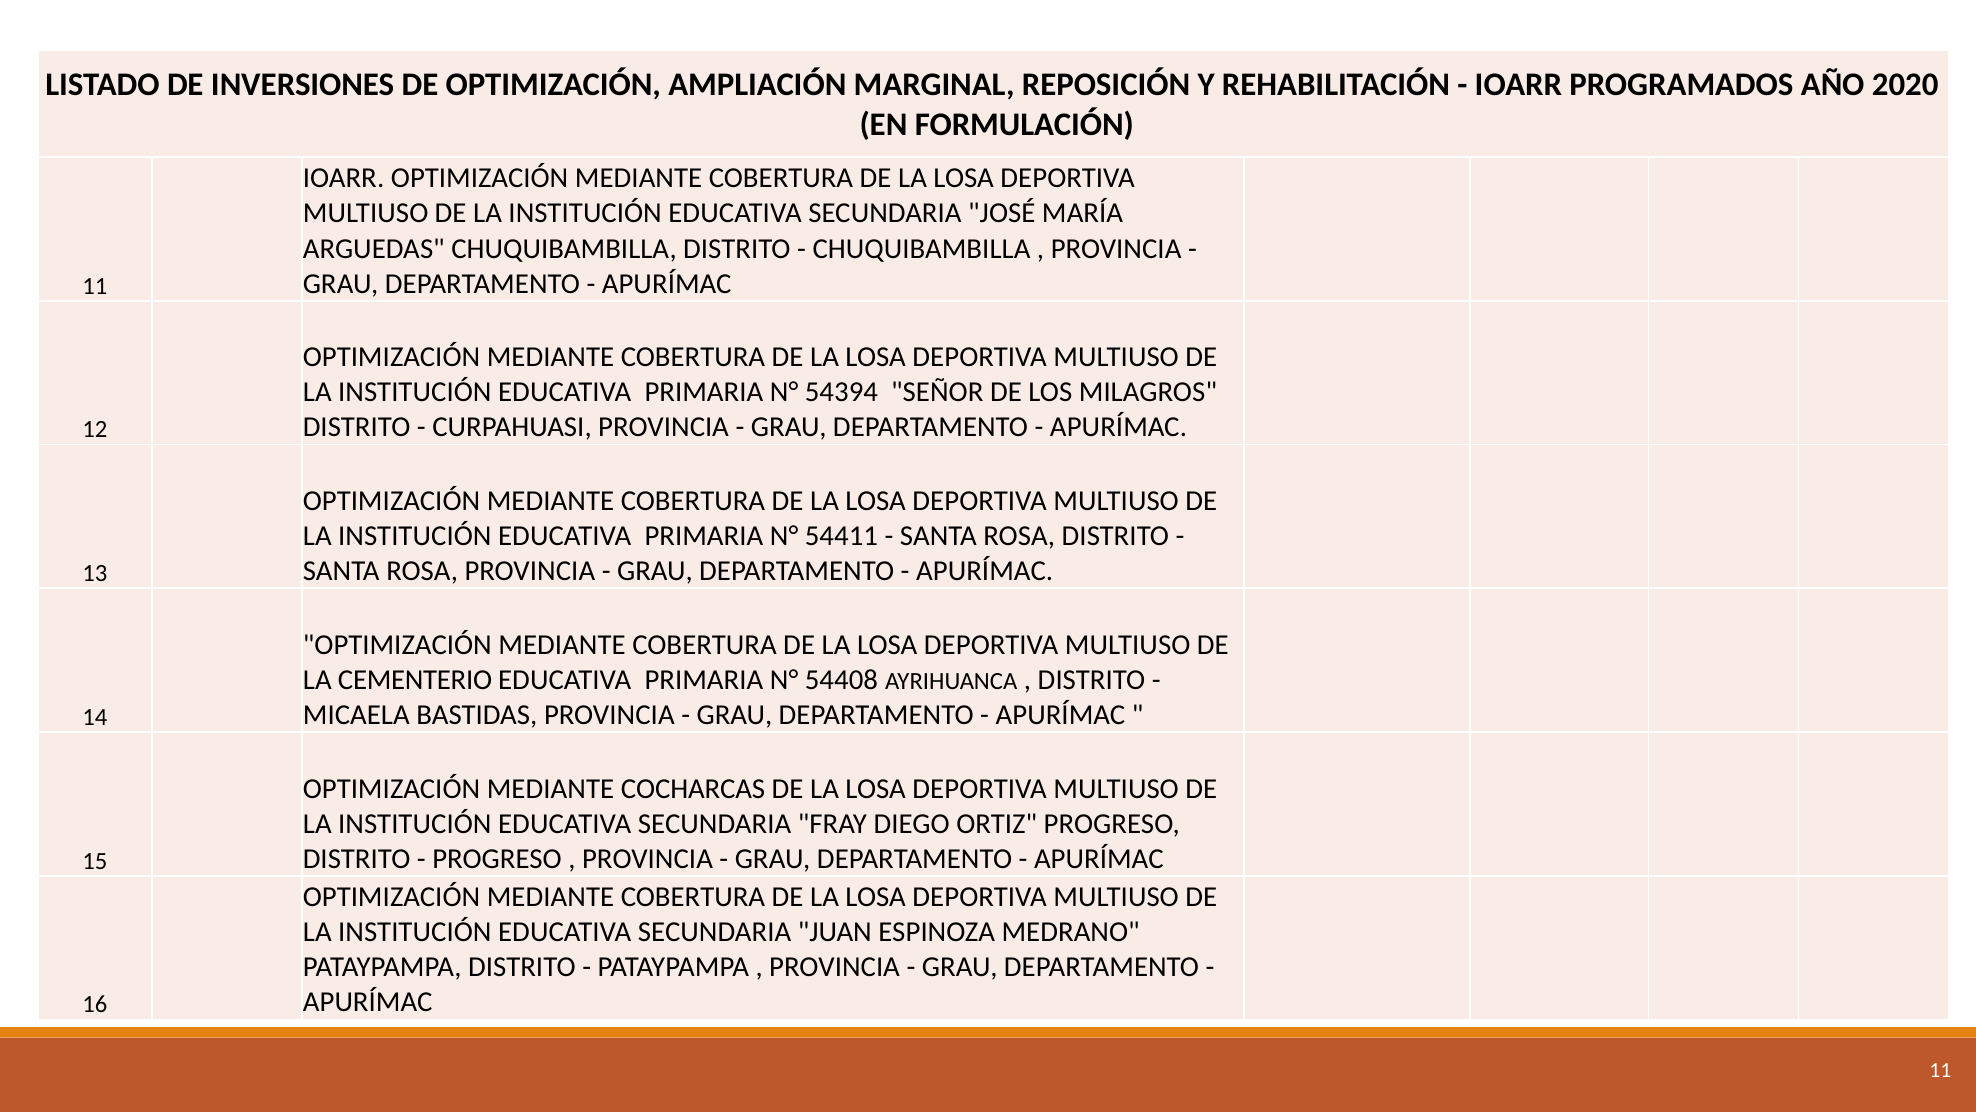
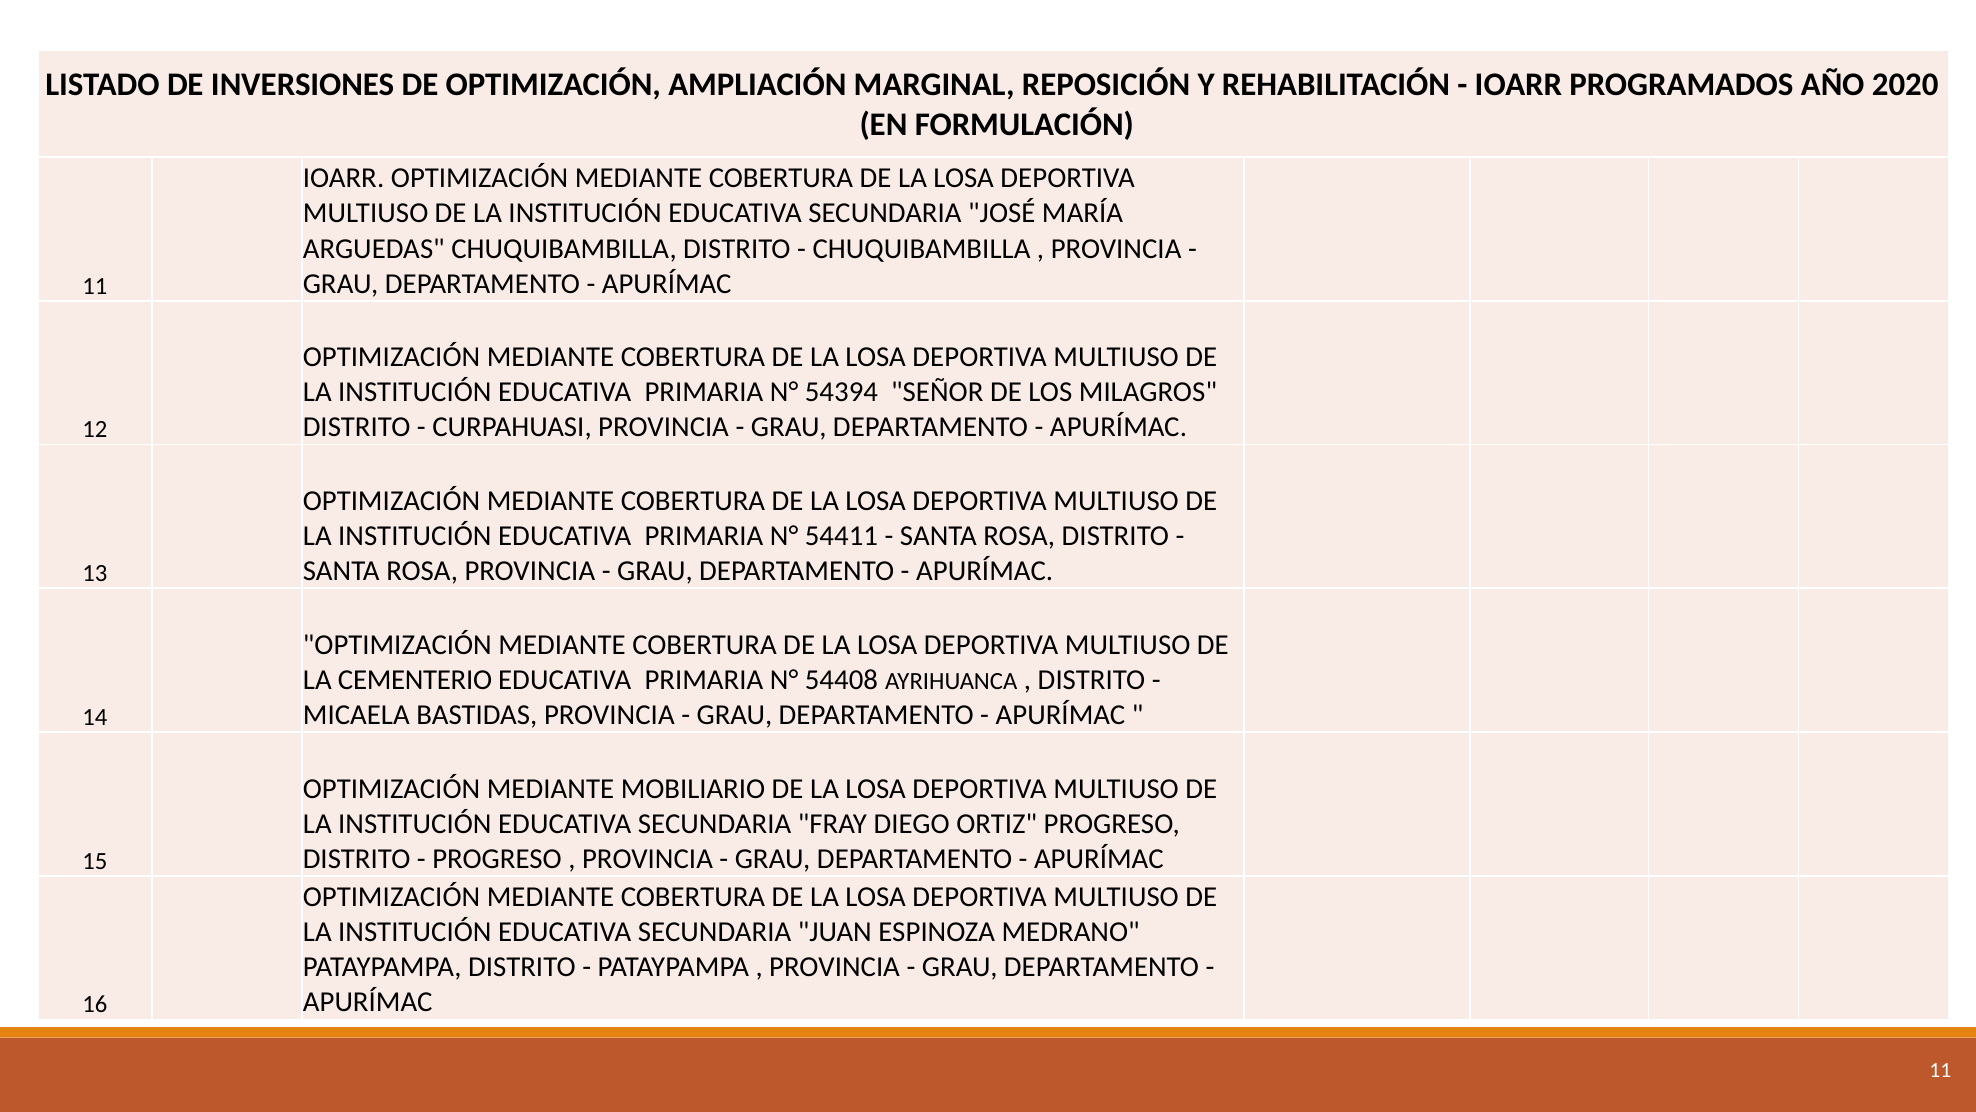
COCHARCAS: COCHARCAS -> MOBILIARIO
